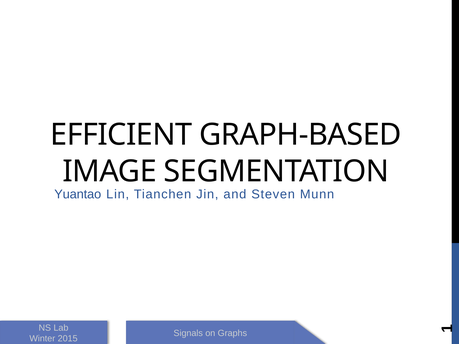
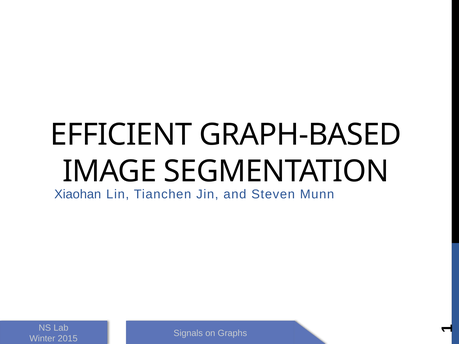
Yuantao: Yuantao -> Xiaohan
